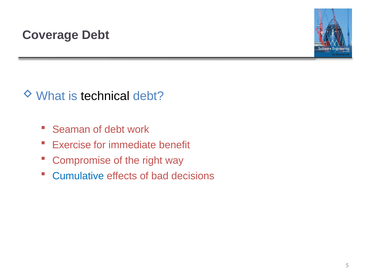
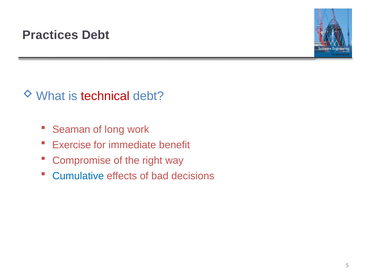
Coverage: Coverage -> Practices
technical colour: black -> red
of debt: debt -> long
